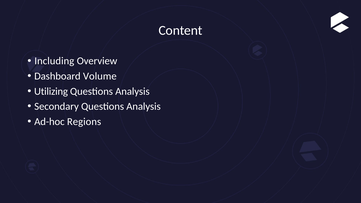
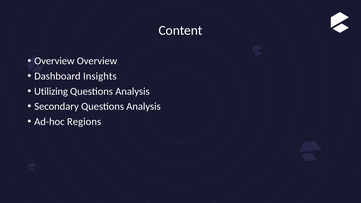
Including at (54, 61): Including -> Overview
Volume: Volume -> Insights
